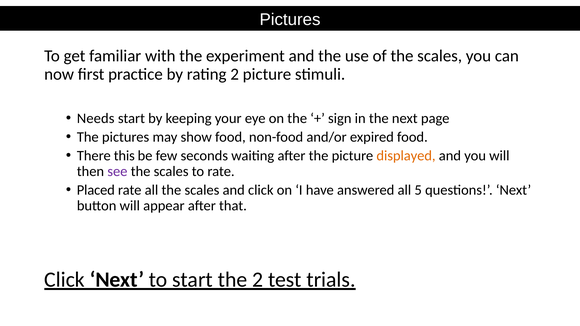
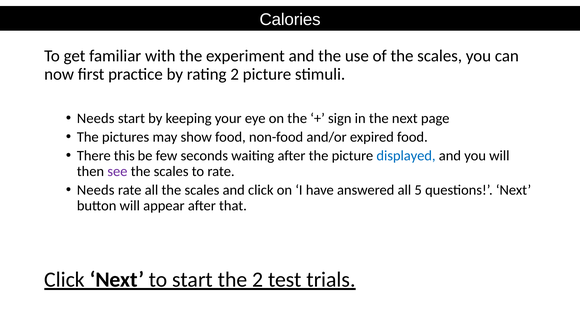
Pictures at (290, 20): Pictures -> Calories
displayed colour: orange -> blue
Placed at (96, 190): Placed -> Needs
